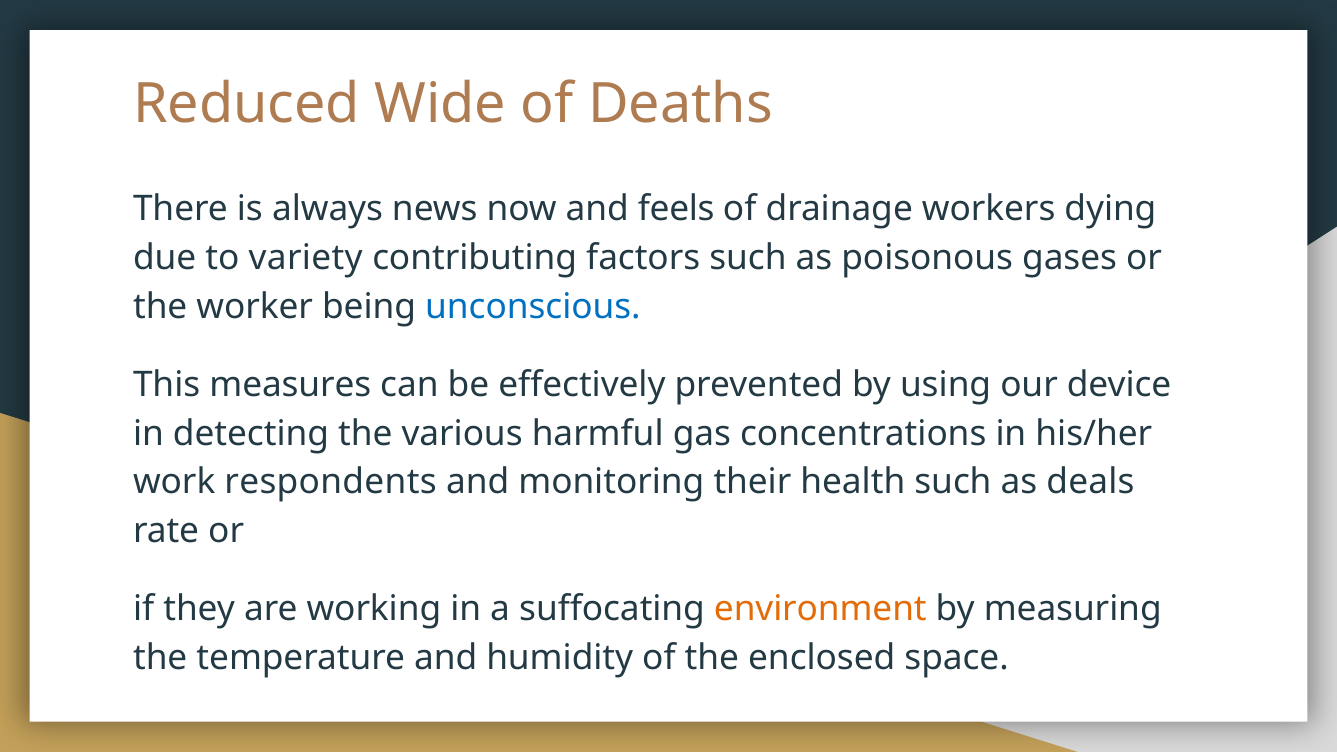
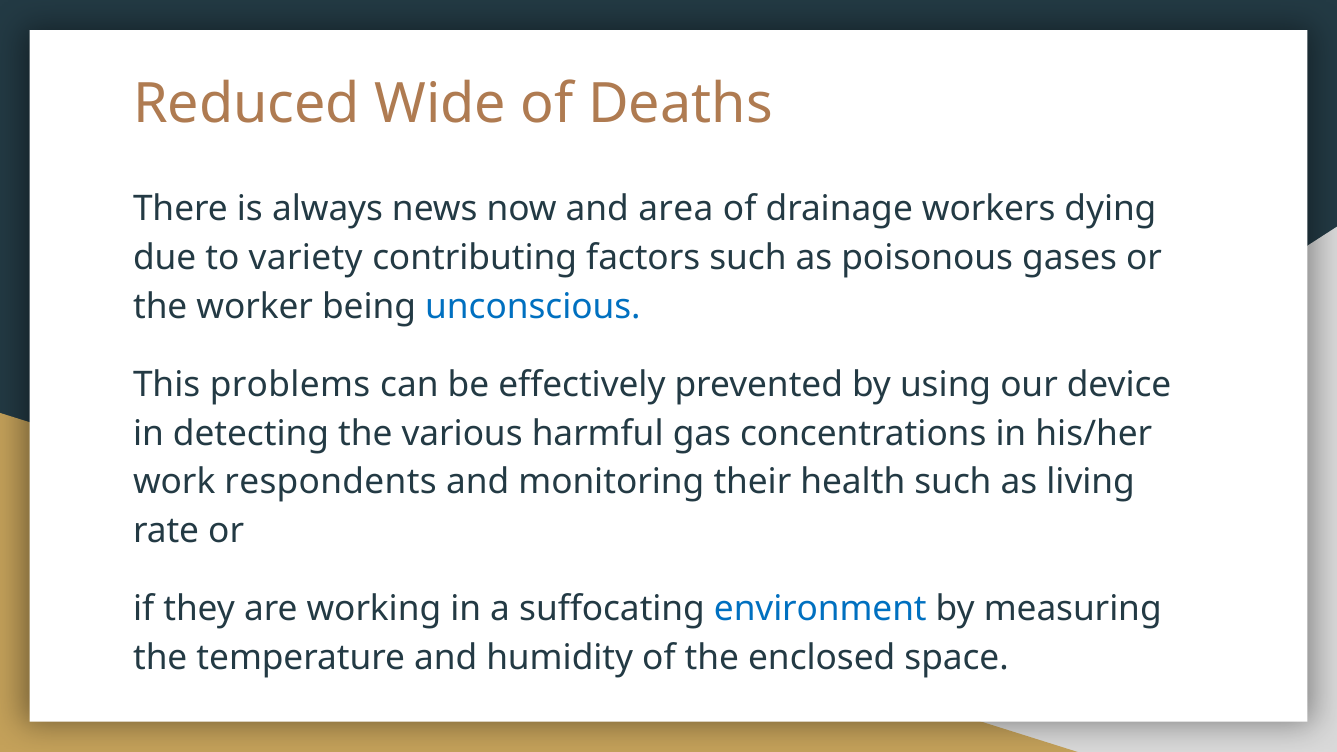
feels: feels -> area
measures: measures -> problems
deals: deals -> living
environment colour: orange -> blue
